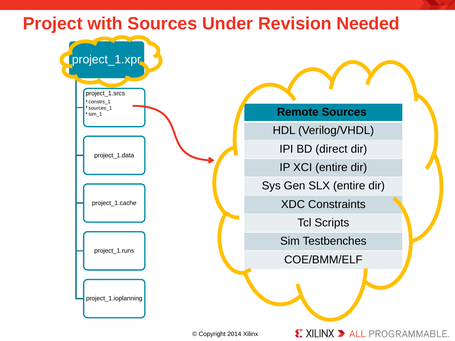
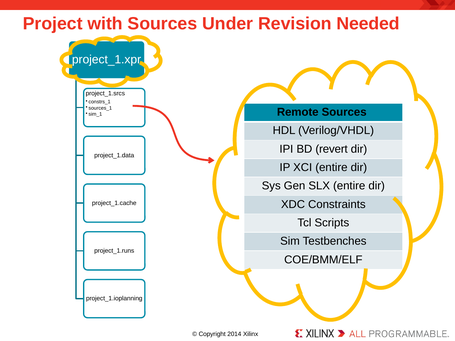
direct: direct -> revert
